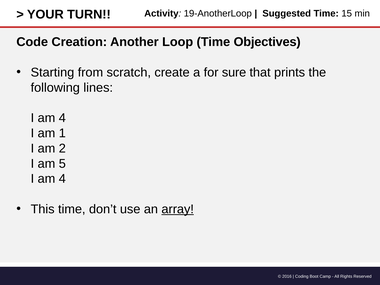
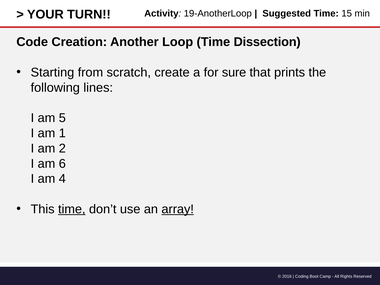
Objectives: Objectives -> Dissection
4 at (62, 118): 4 -> 5
5: 5 -> 6
time at (72, 209) underline: none -> present
